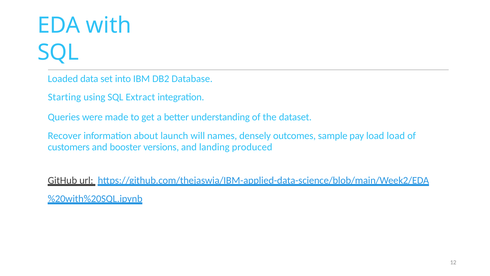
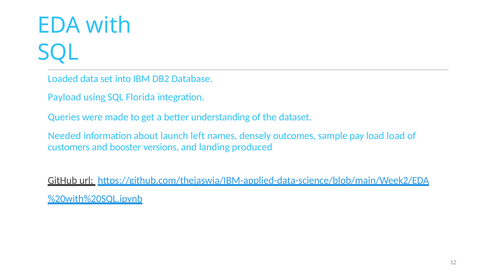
Starting: Starting -> Payload
Extract: Extract -> Florida
Recover: Recover -> Needed
will: will -> left
